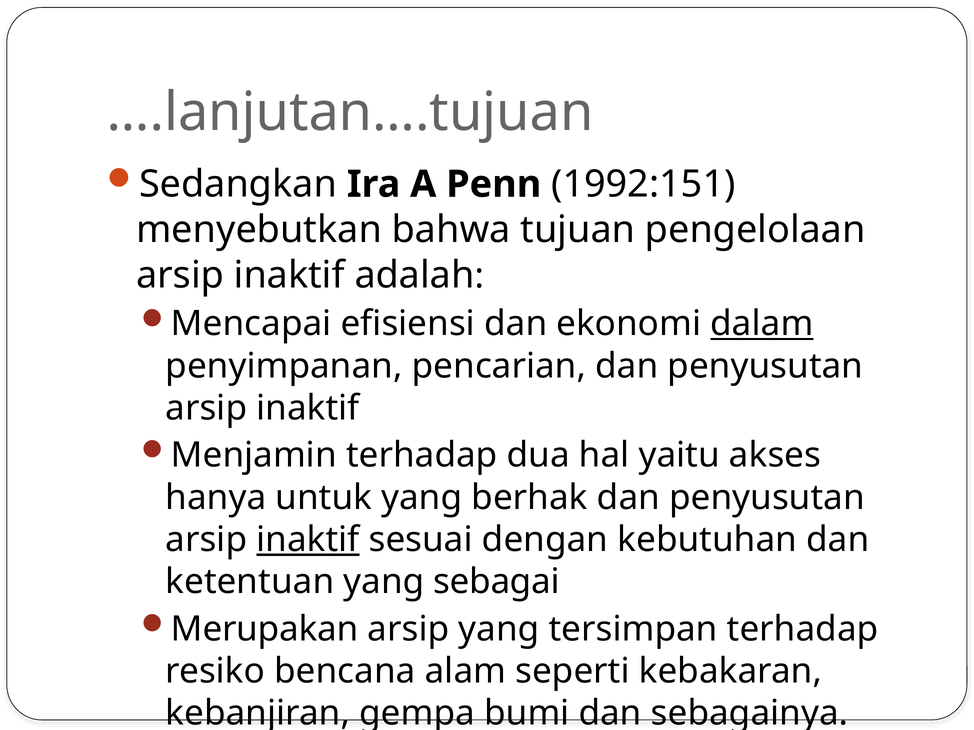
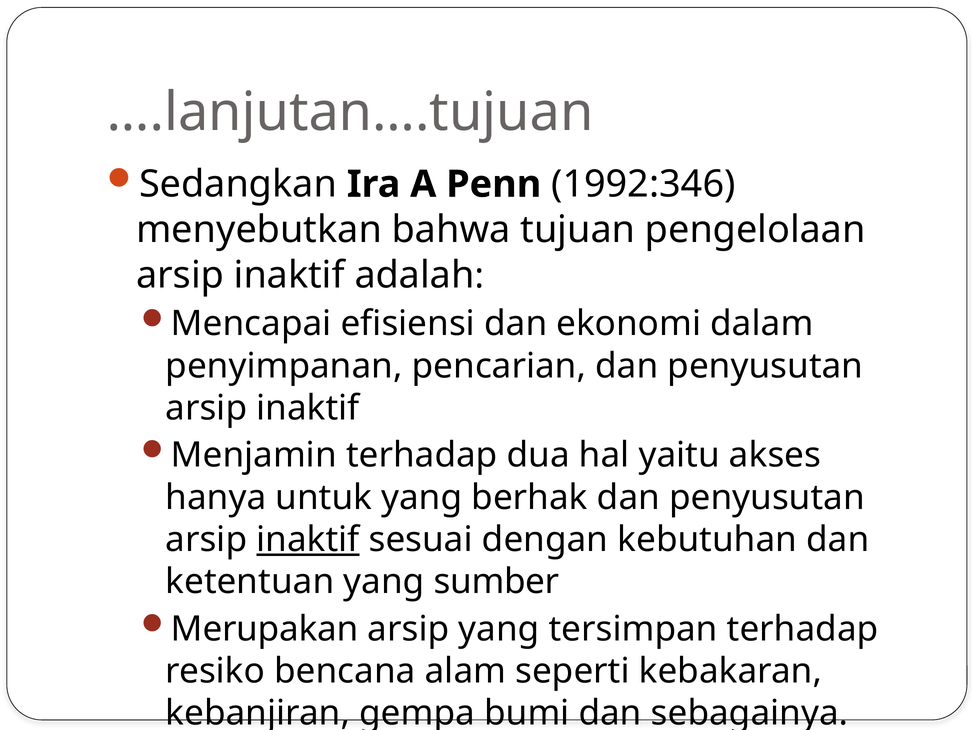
1992:151: 1992:151 -> 1992:346
dalam underline: present -> none
sebagai: sebagai -> sumber
